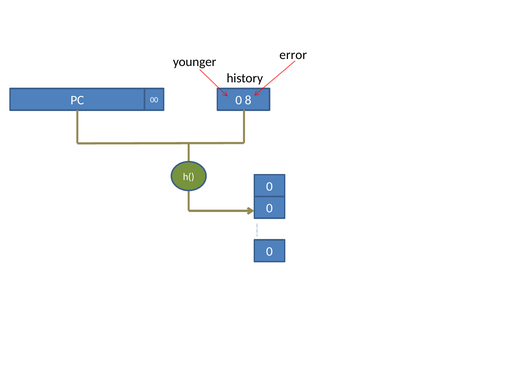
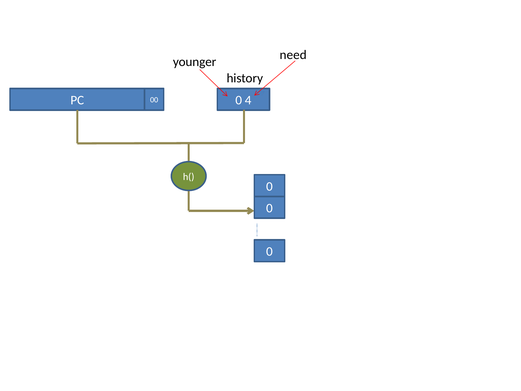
error: error -> need
8: 8 -> 4
